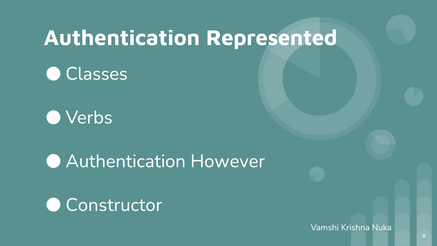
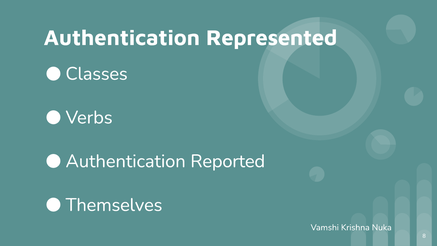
However: However -> Reported
Constructor: Constructor -> Themselves
